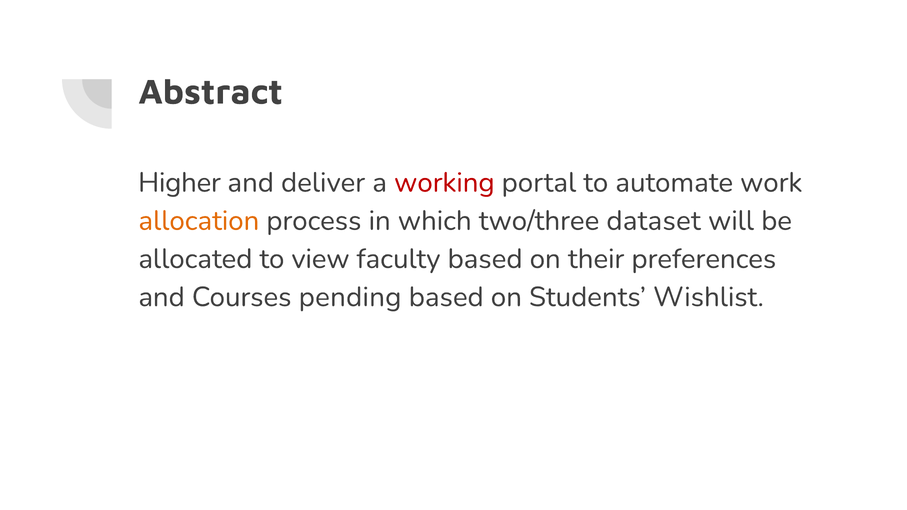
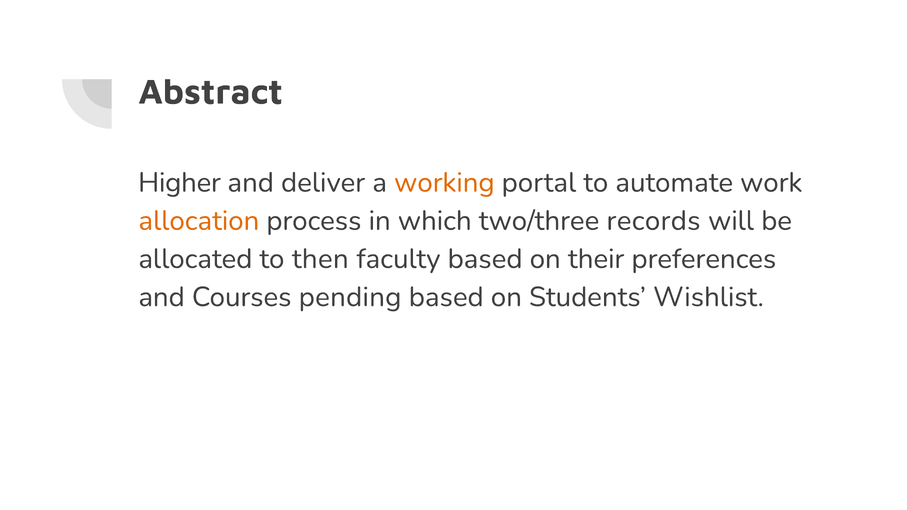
working colour: red -> orange
dataset: dataset -> records
view: view -> then
